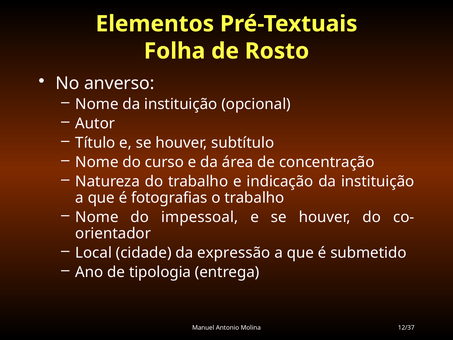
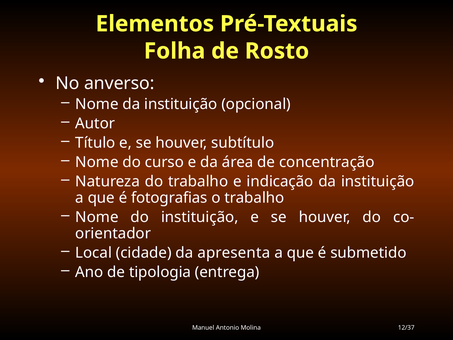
do impessoal: impessoal -> instituição
expressão: expressão -> apresenta
